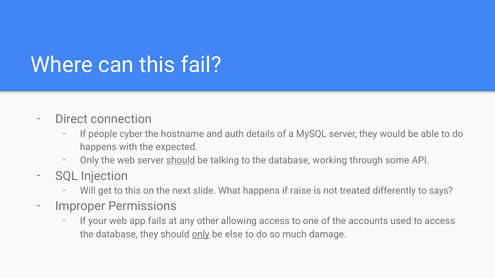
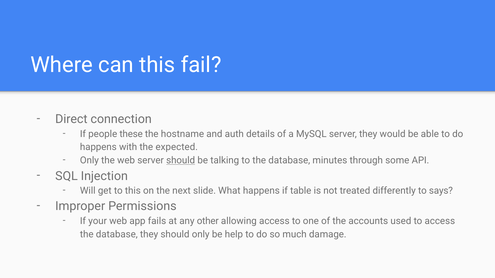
cyber: cyber -> these
working: working -> minutes
raise: raise -> table
only at (201, 235) underline: present -> none
else: else -> help
